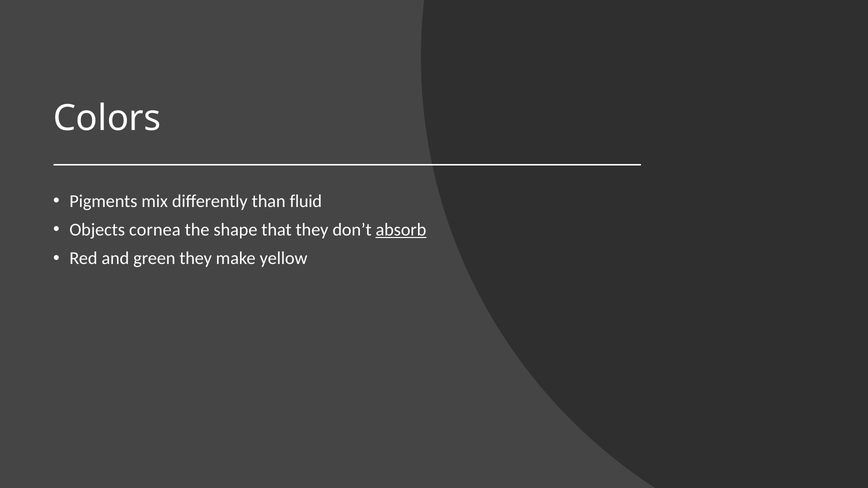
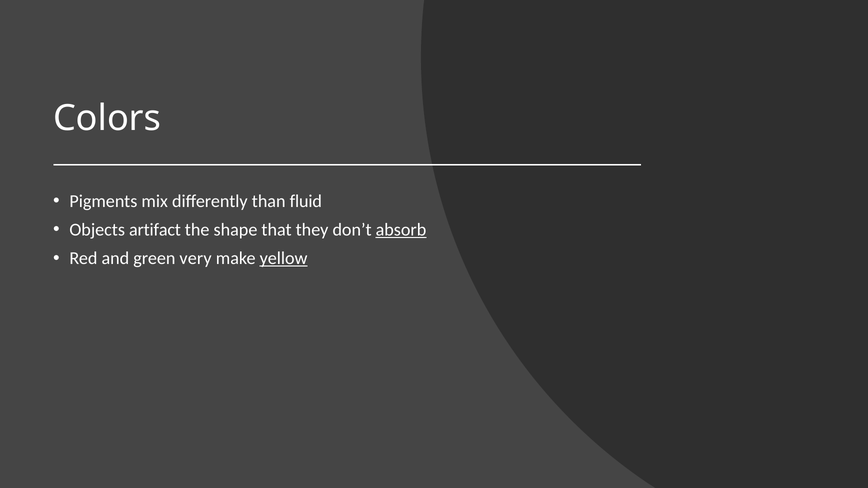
cornea: cornea -> artifact
green they: they -> very
yellow underline: none -> present
